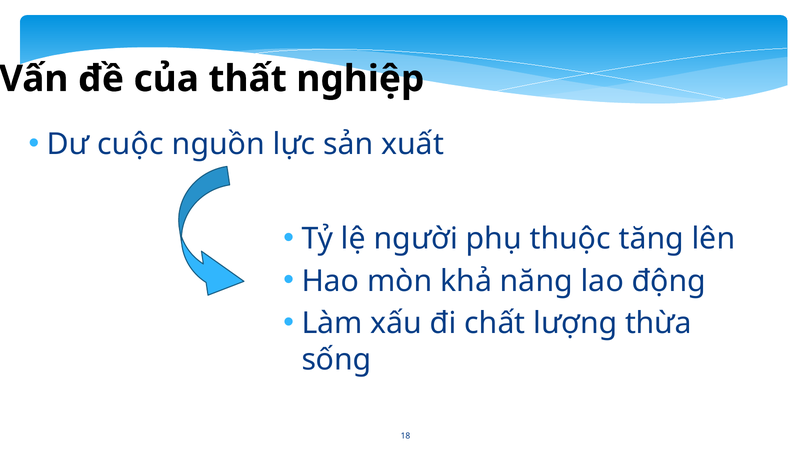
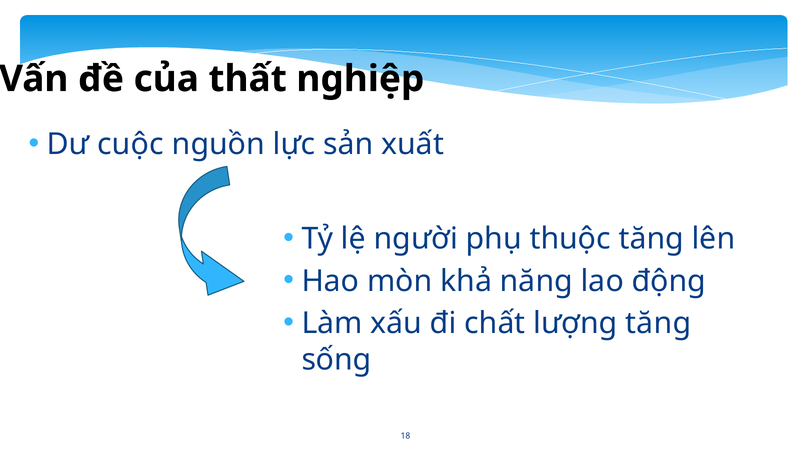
lượng thừa: thừa -> tăng
